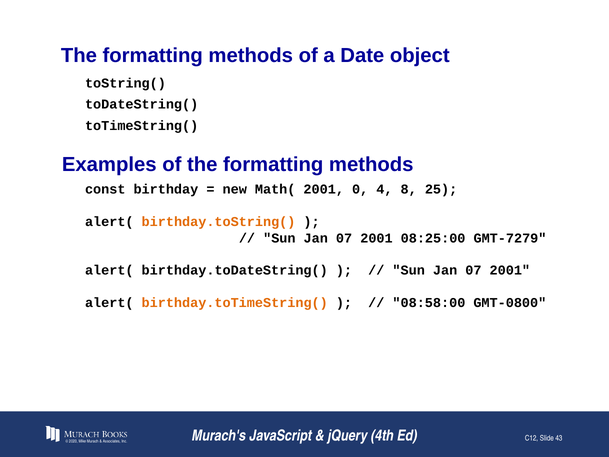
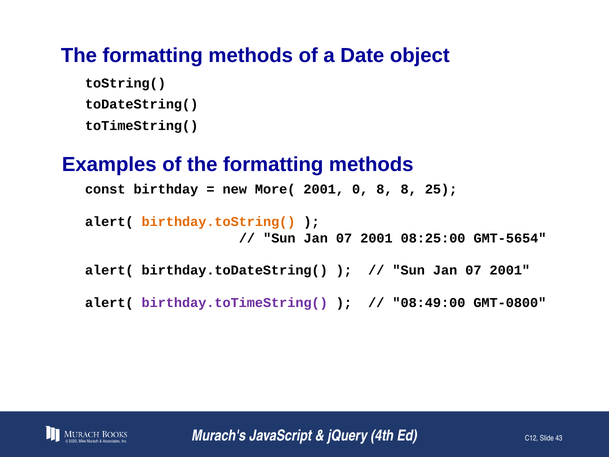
Math(: Math( -> More(
0 4: 4 -> 8
GMT-7279: GMT-7279 -> GMT-5654
birthday.toTimeString( colour: orange -> purple
08:58:00: 08:58:00 -> 08:49:00
